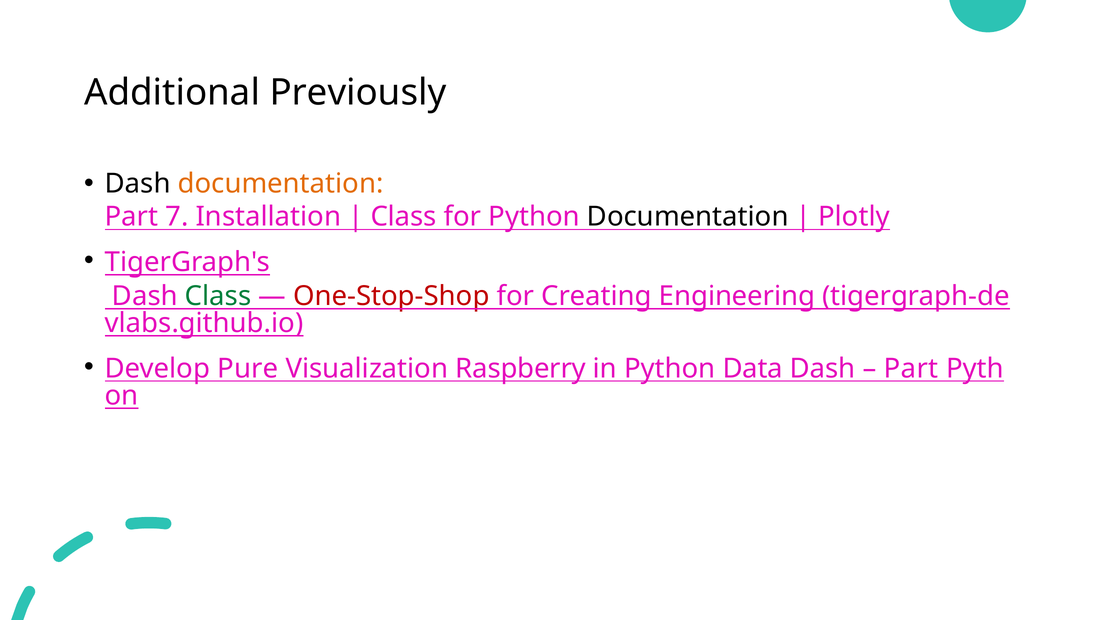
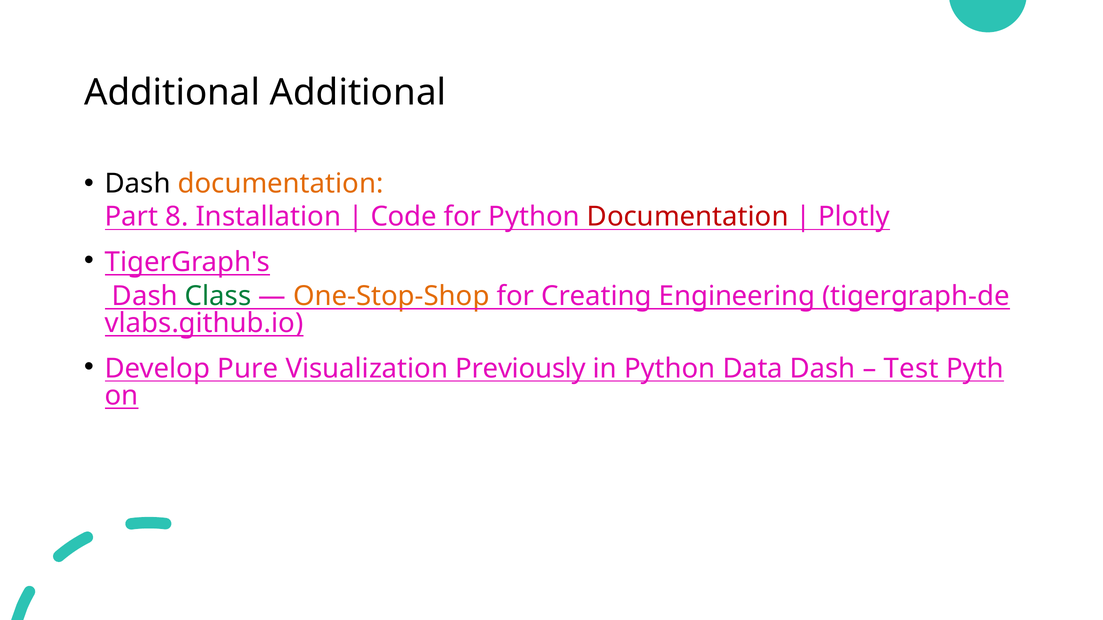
Additional Previously: Previously -> Additional
7: 7 -> 8
Class at (404, 217): Class -> Code
Documentation at (688, 217) colour: black -> red
One-Stop-Shop colour: red -> orange
Raspberry: Raspberry -> Previously
Part at (911, 369): Part -> Test
